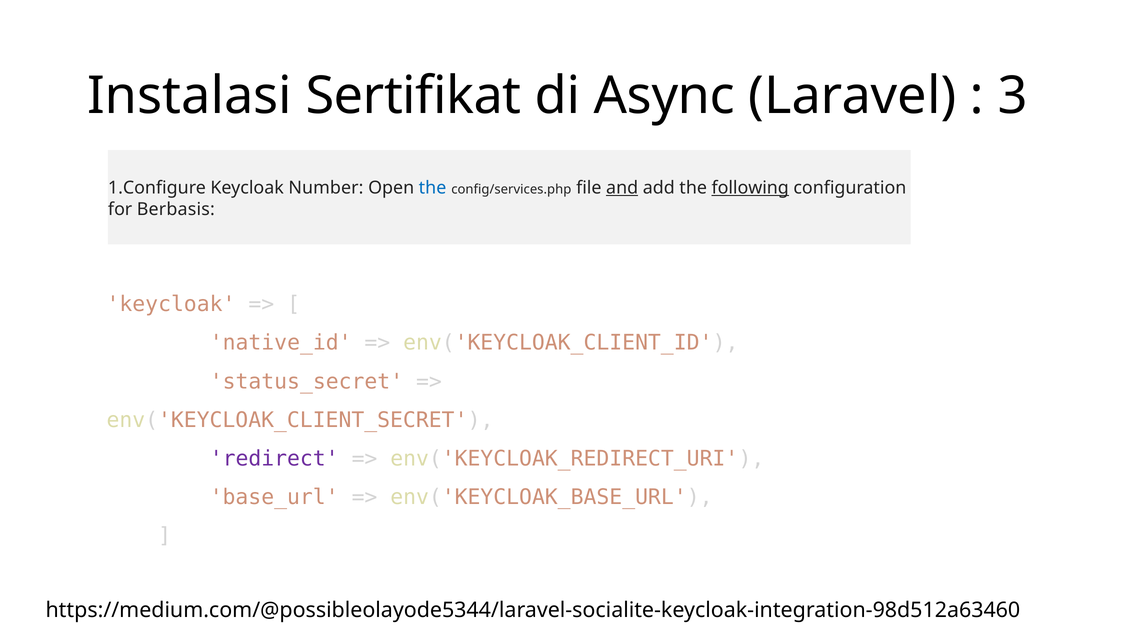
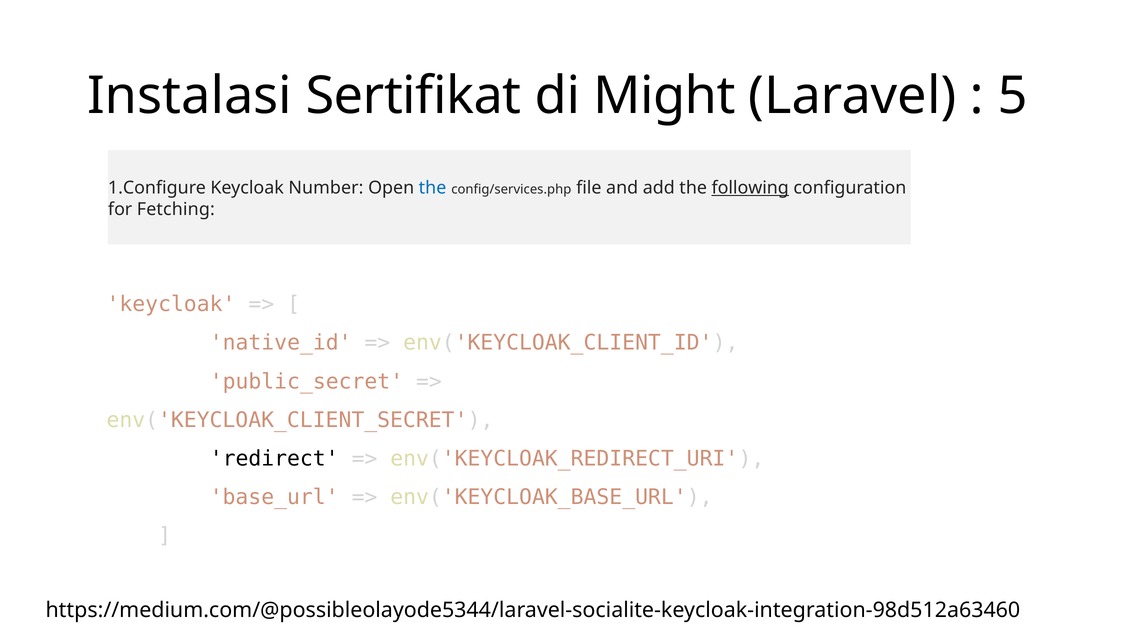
Async: Async -> Might
3: 3 -> 5
and underline: present -> none
Berbasis: Berbasis -> Fetching
status_secret: status_secret -> public_secret
redirect colour: purple -> black
